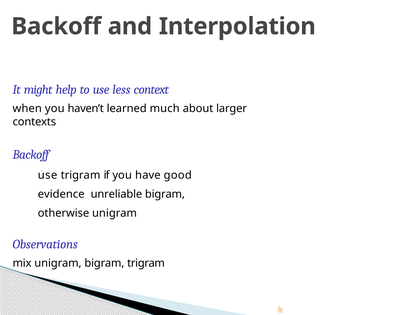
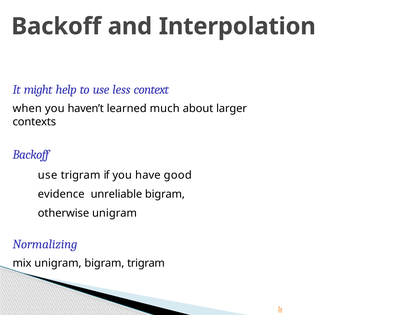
Observations: Observations -> Normalizing
